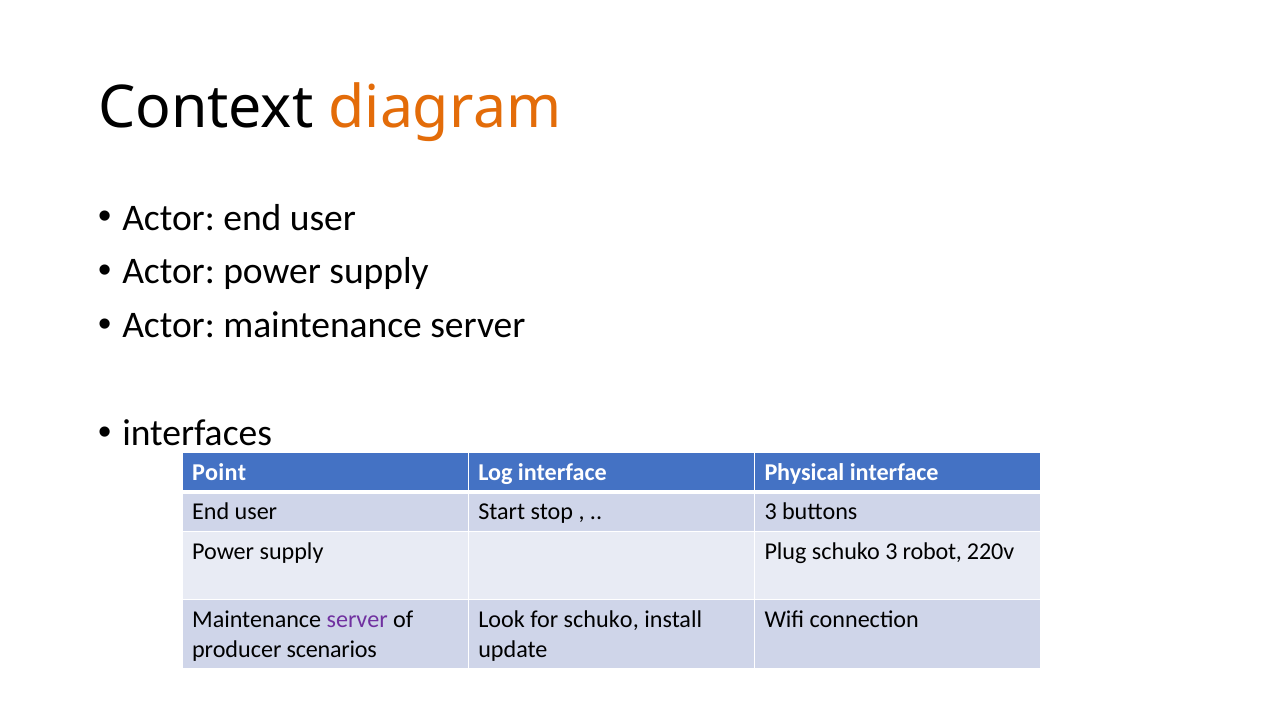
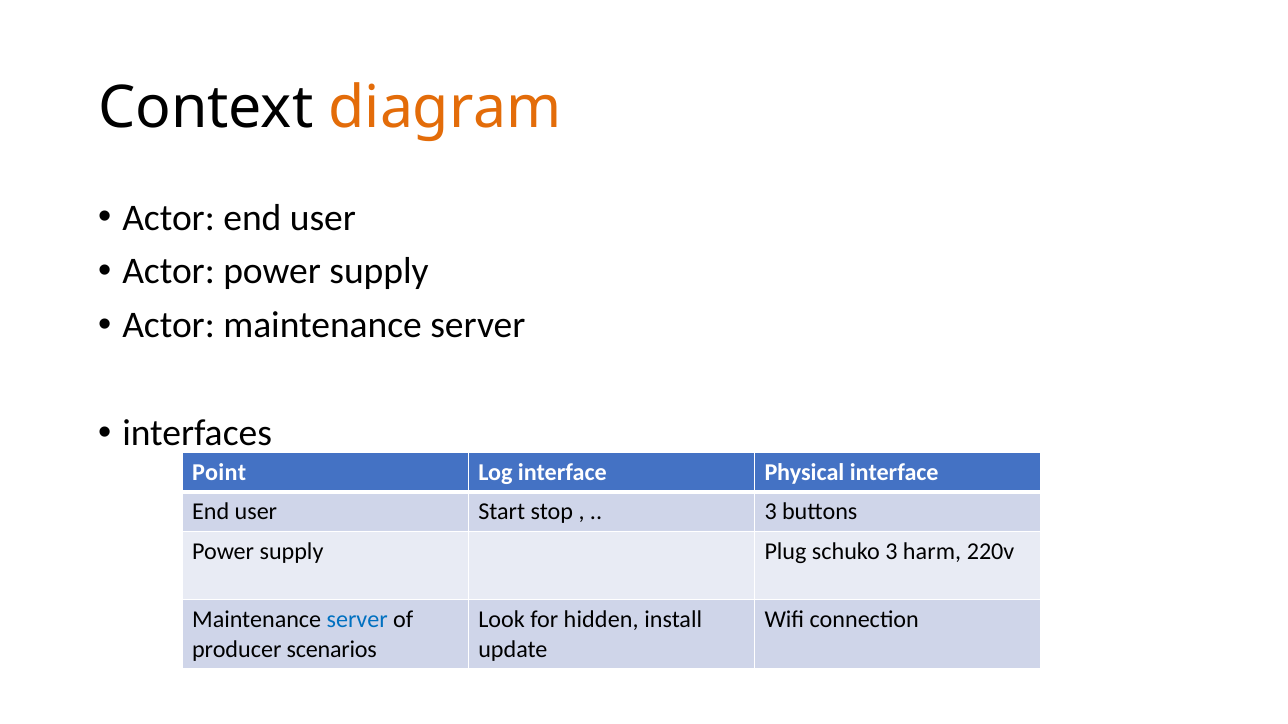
robot: robot -> harm
server at (357, 620) colour: purple -> blue
for schuko: schuko -> hidden
